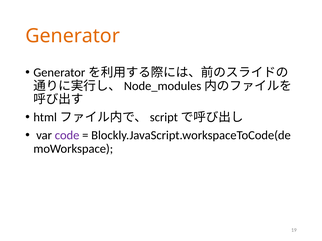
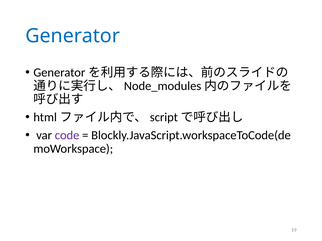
Generator colour: orange -> blue
